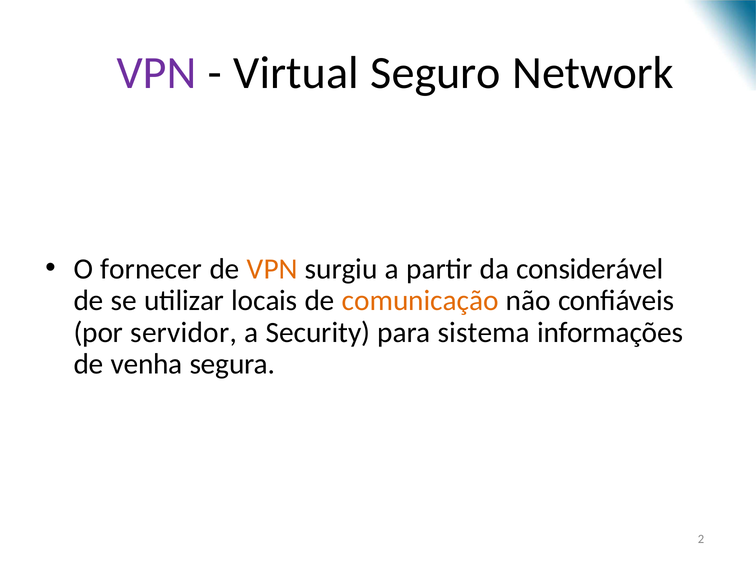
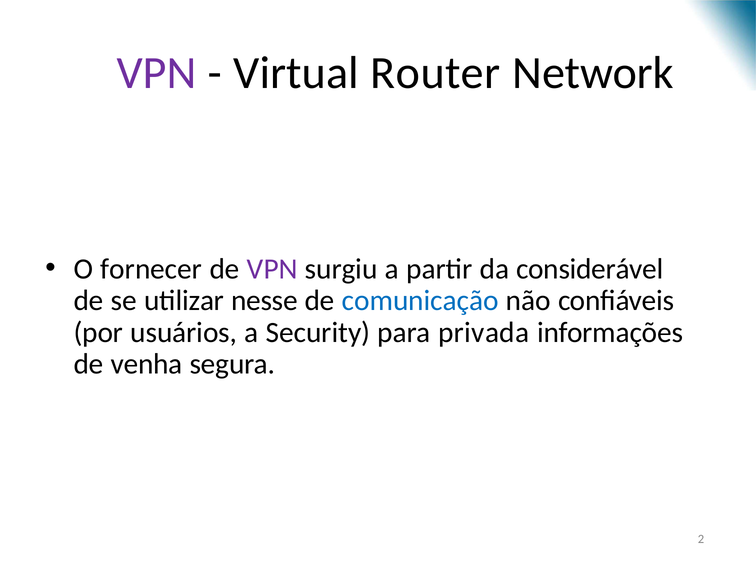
Seguro: Seguro -> Router
VPN at (272, 269) colour: orange -> purple
locais: locais -> nesse
comunicação colour: orange -> blue
servidor: servidor -> usuários
sistema: sistema -> privada
